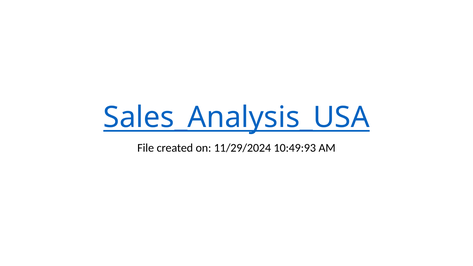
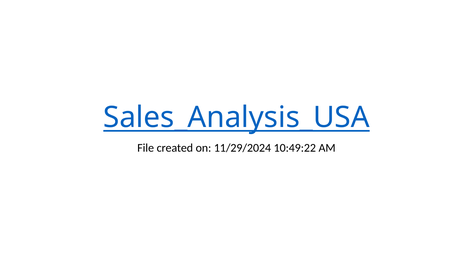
10:49:93: 10:49:93 -> 10:49:22
